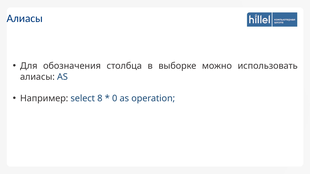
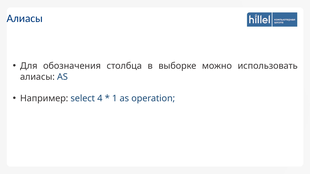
8: 8 -> 4
0: 0 -> 1
